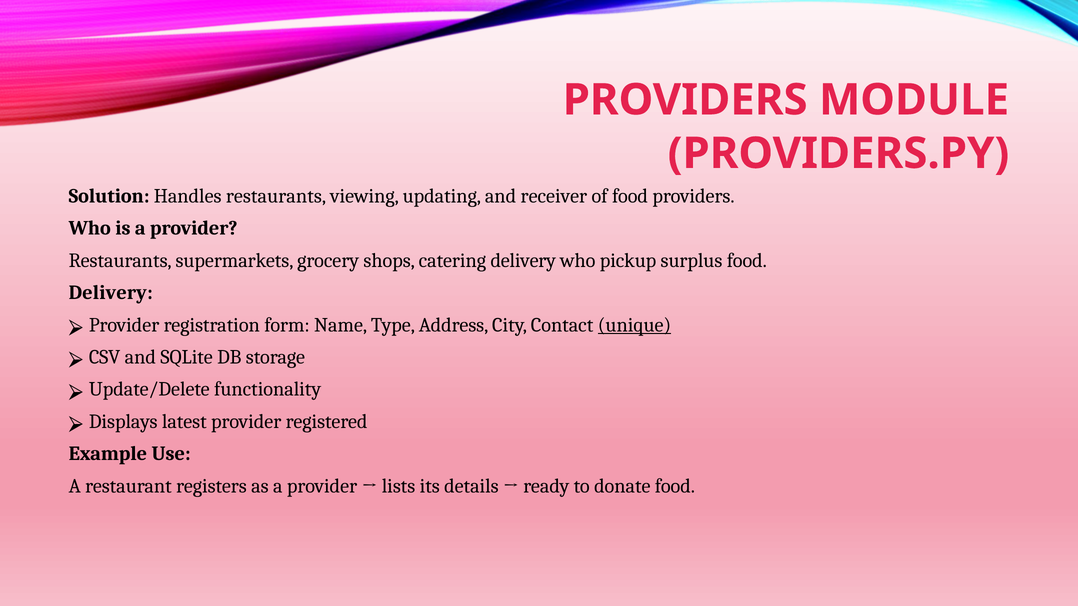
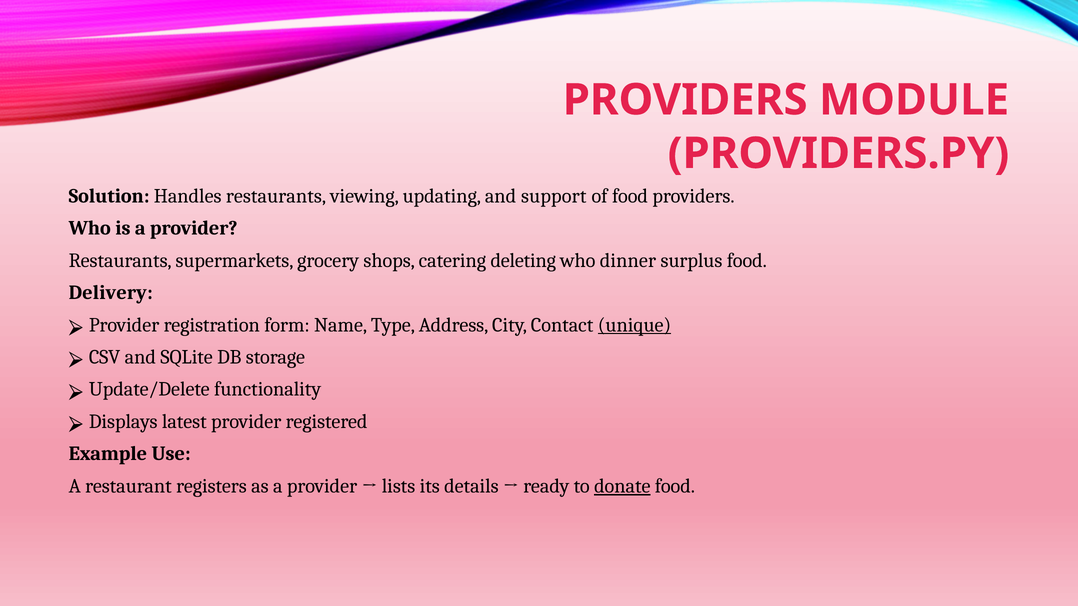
receiver: receiver -> support
catering delivery: delivery -> deleting
pickup: pickup -> dinner
donate underline: none -> present
